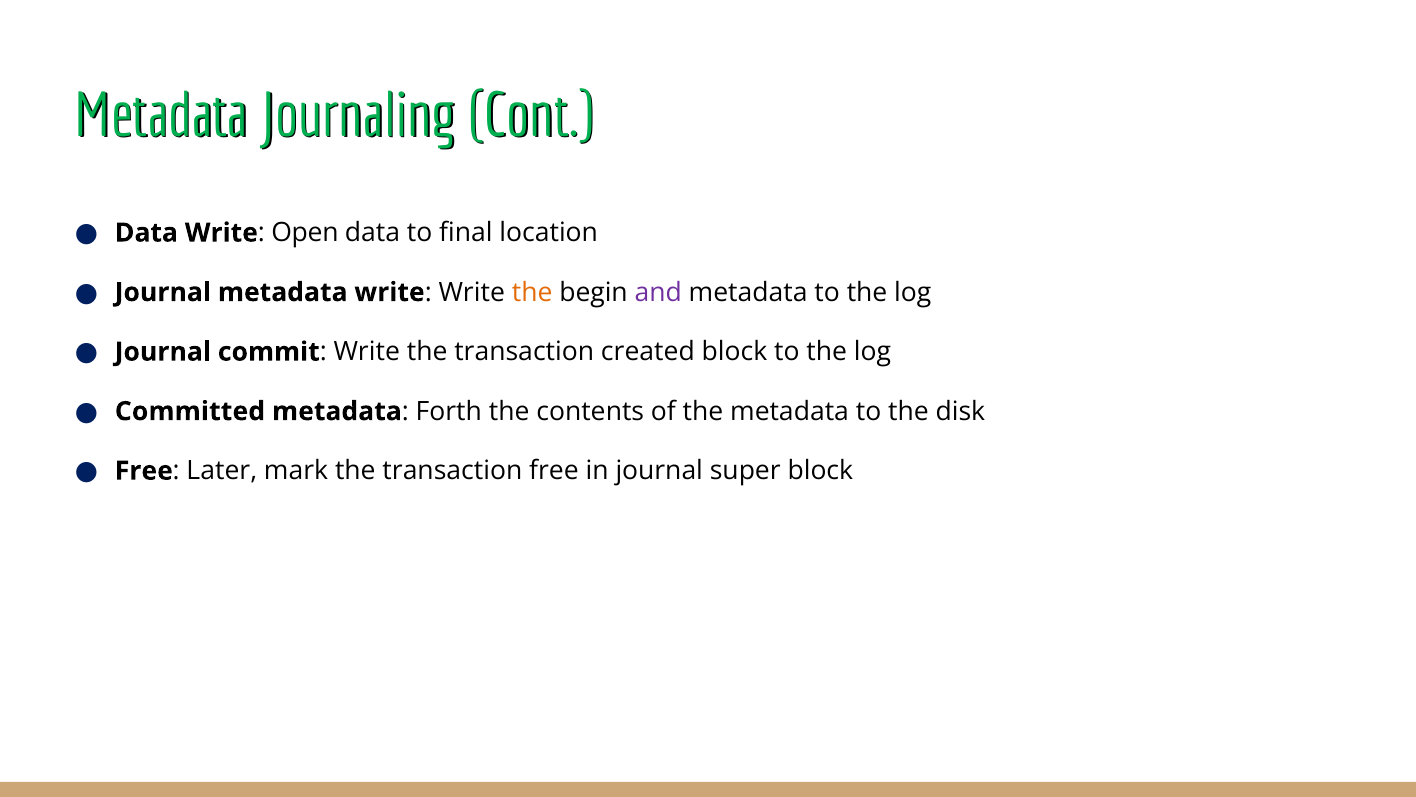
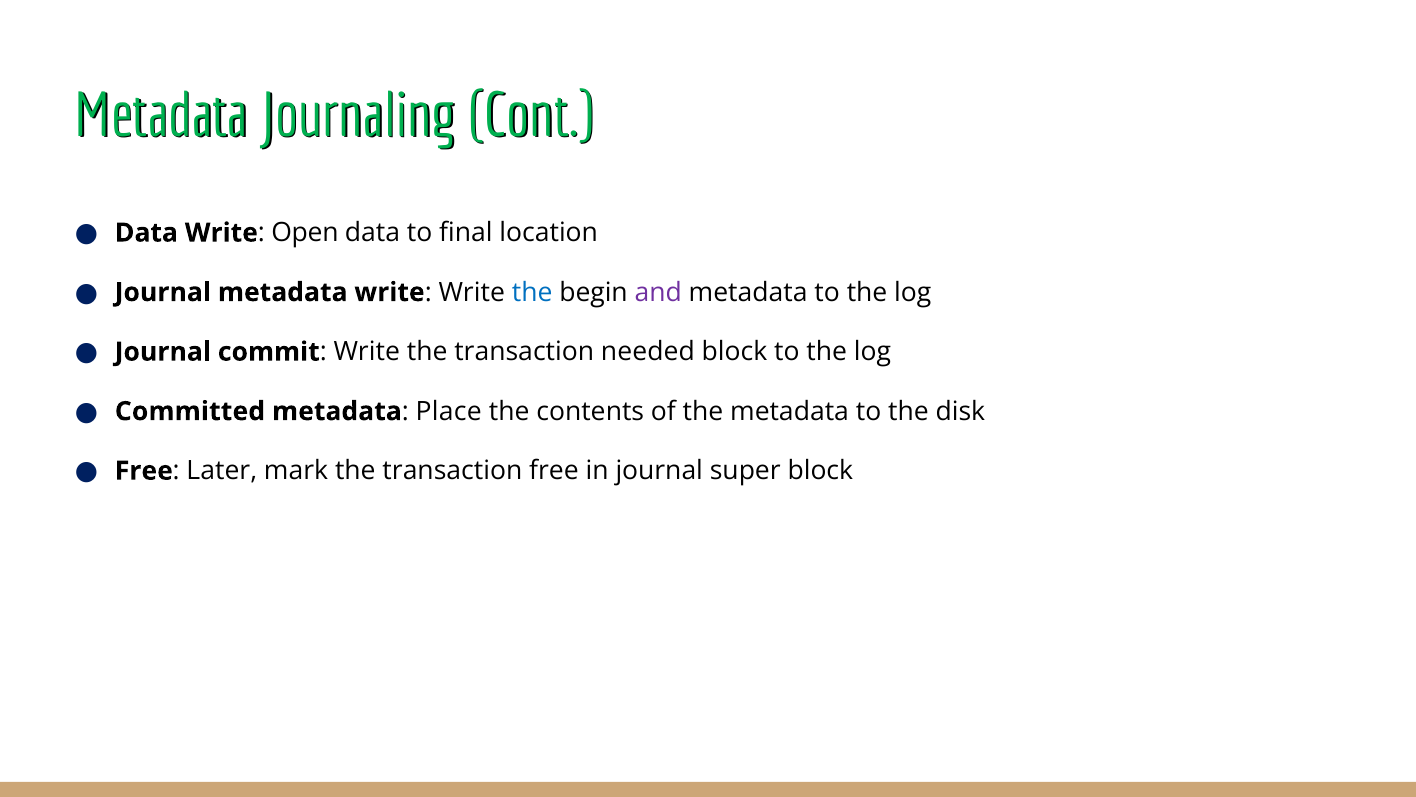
the at (532, 292) colour: orange -> blue
created: created -> needed
Forth: Forth -> Place
